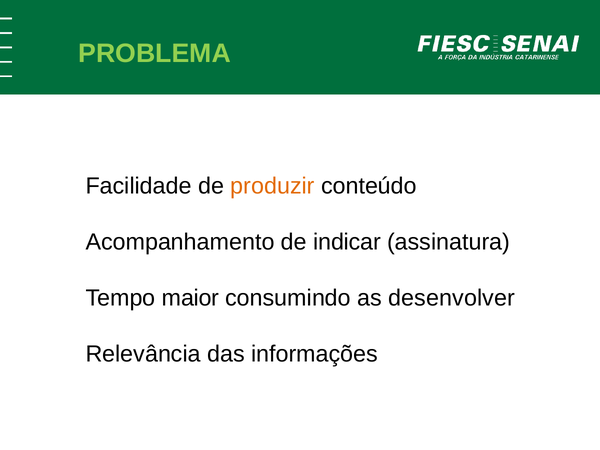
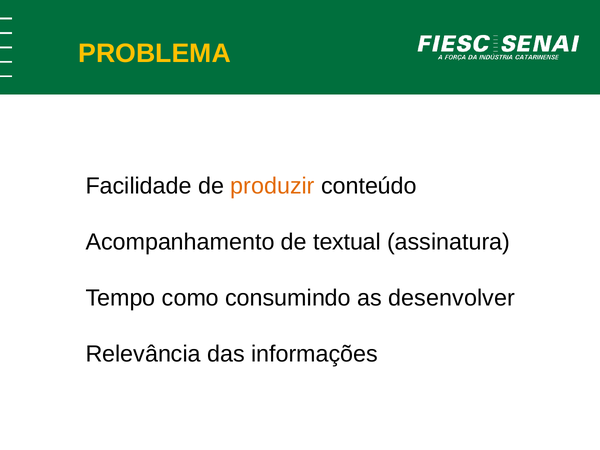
PROBLEMA colour: light green -> yellow
indicar: indicar -> textual
maior: maior -> como
